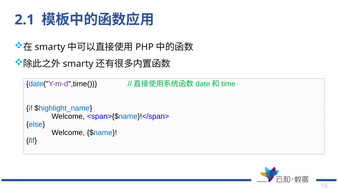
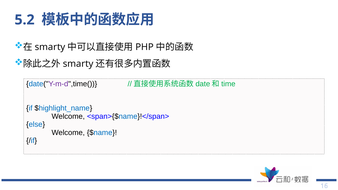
2.1: 2.1 -> 5.2
